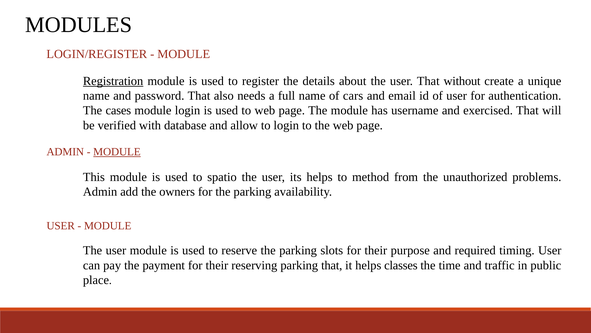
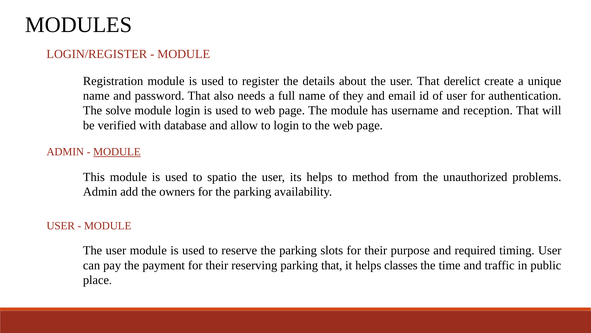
Registration underline: present -> none
without: without -> derelict
cars: cars -> they
cases: cases -> solve
exercised: exercised -> reception
